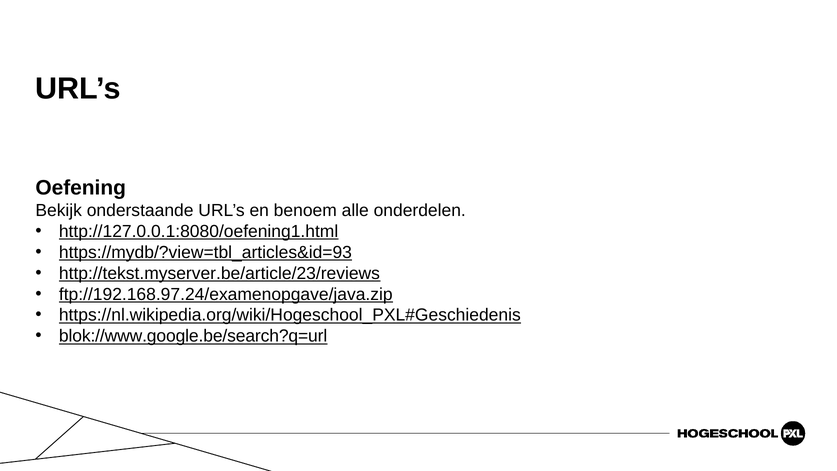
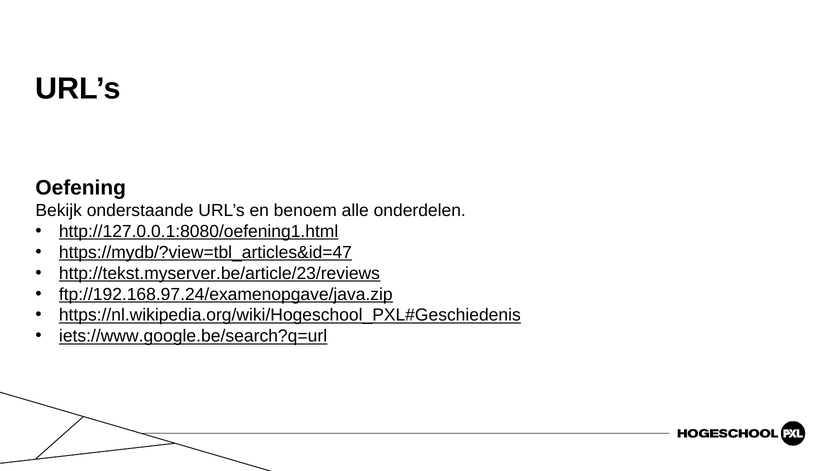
https://mydb/?view=tbl_articles&id=93: https://mydb/?view=tbl_articles&id=93 -> https://mydb/?view=tbl_articles&id=47
blok://www.google.be/search?q=url: blok://www.google.be/search?q=url -> iets://www.google.be/search?q=url
